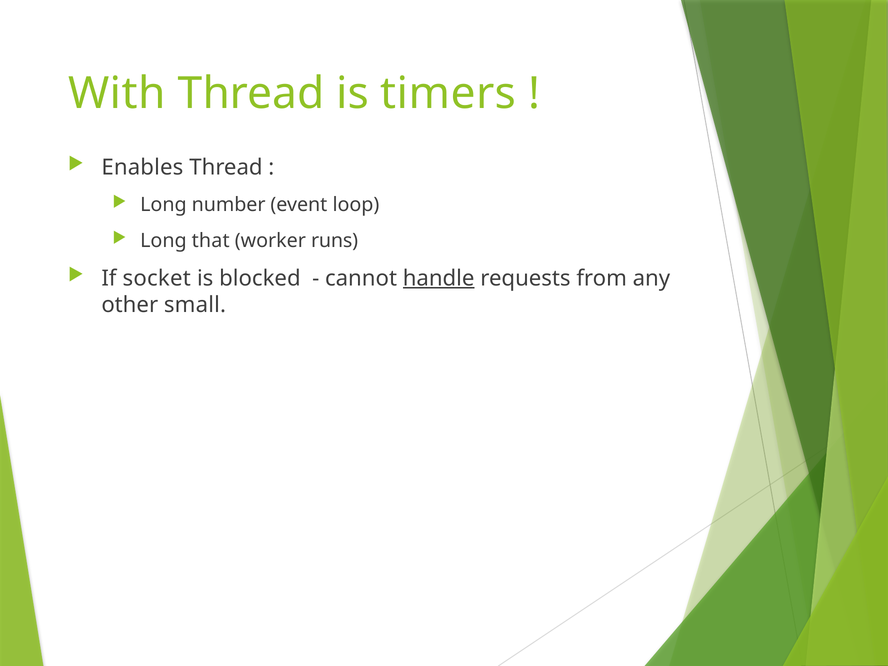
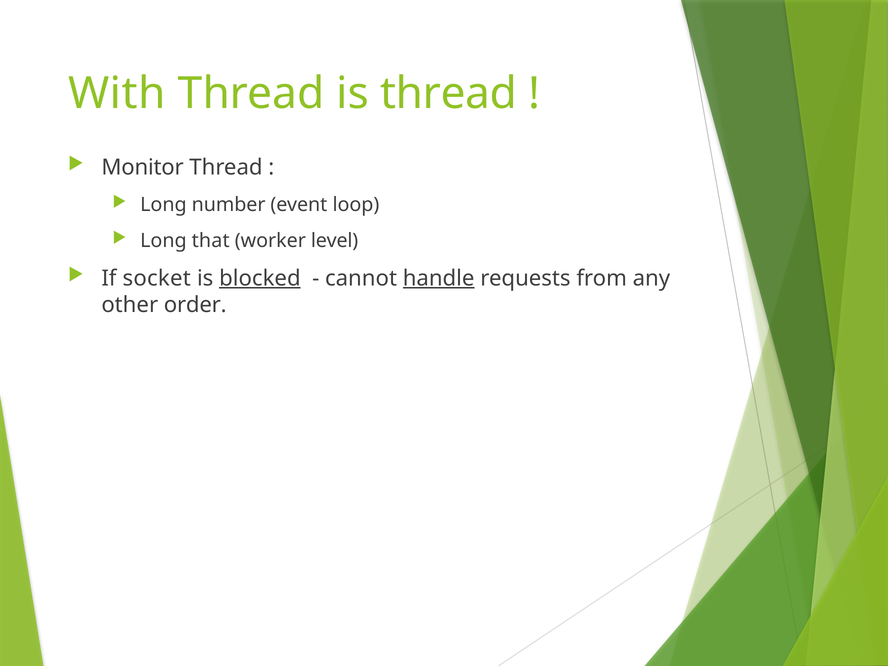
is timers: timers -> thread
Enables: Enables -> Monitor
runs: runs -> level
blocked underline: none -> present
small: small -> order
